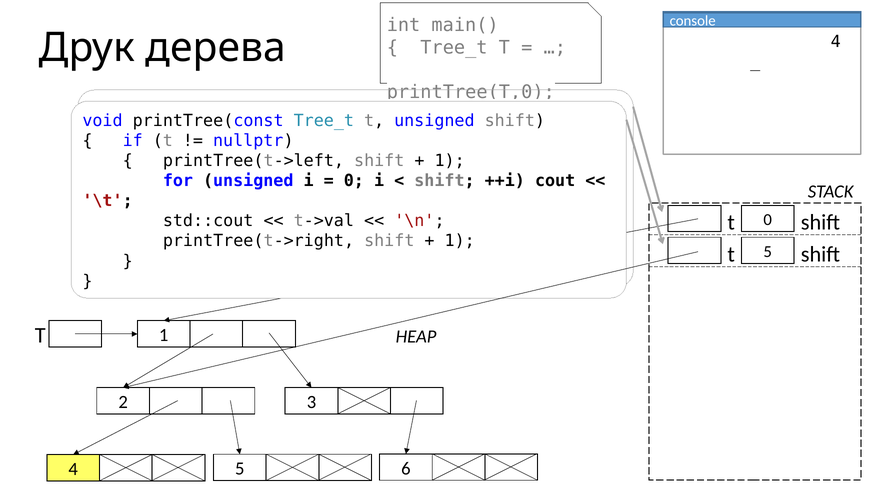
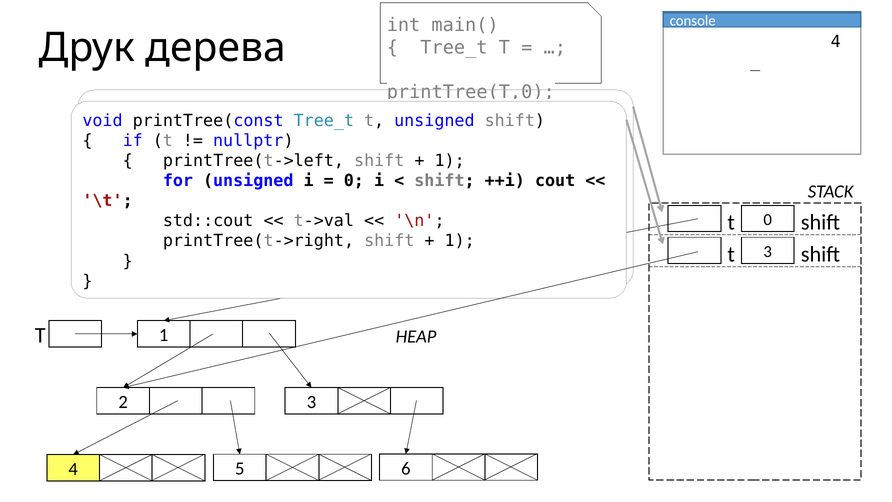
t 5: 5 -> 3
